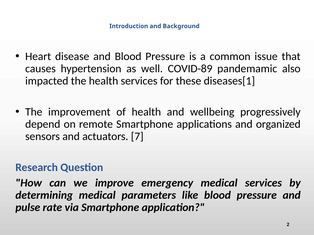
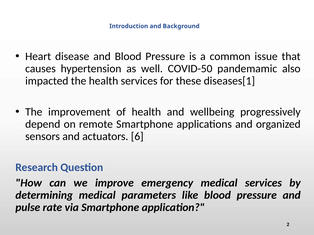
COVID-89: COVID-89 -> COVID-50
7: 7 -> 6
